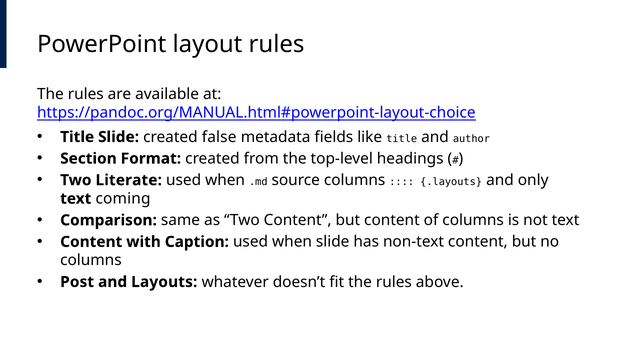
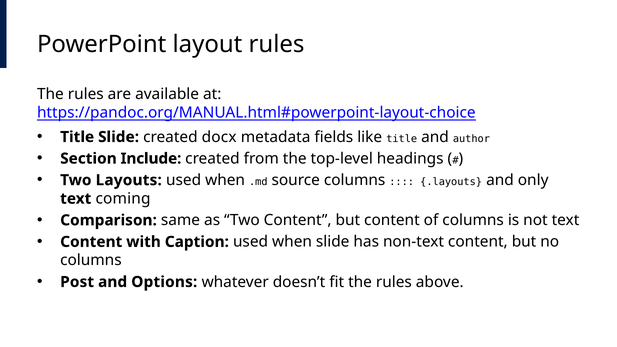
false: false -> docx
Format: Format -> Include
Literate: Literate -> Layouts
Layouts: Layouts -> Options
